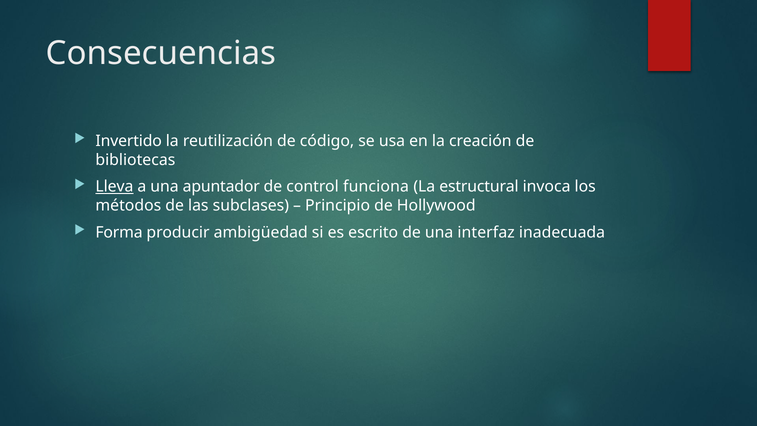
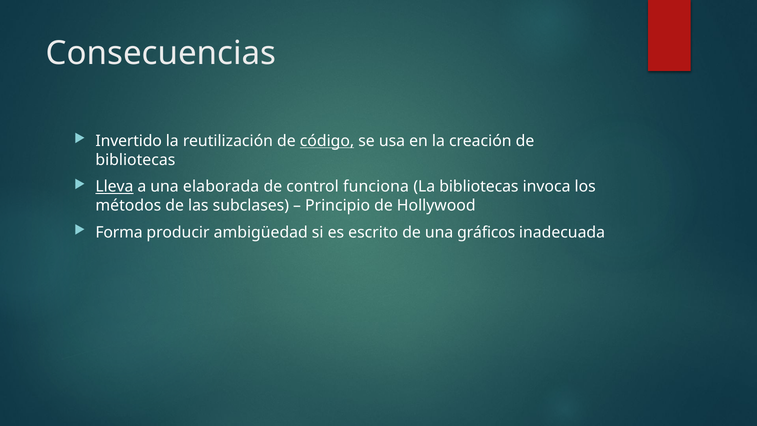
código underline: none -> present
apuntador: apuntador -> elaborada
La estructural: estructural -> bibliotecas
interfaz: interfaz -> gráficos
